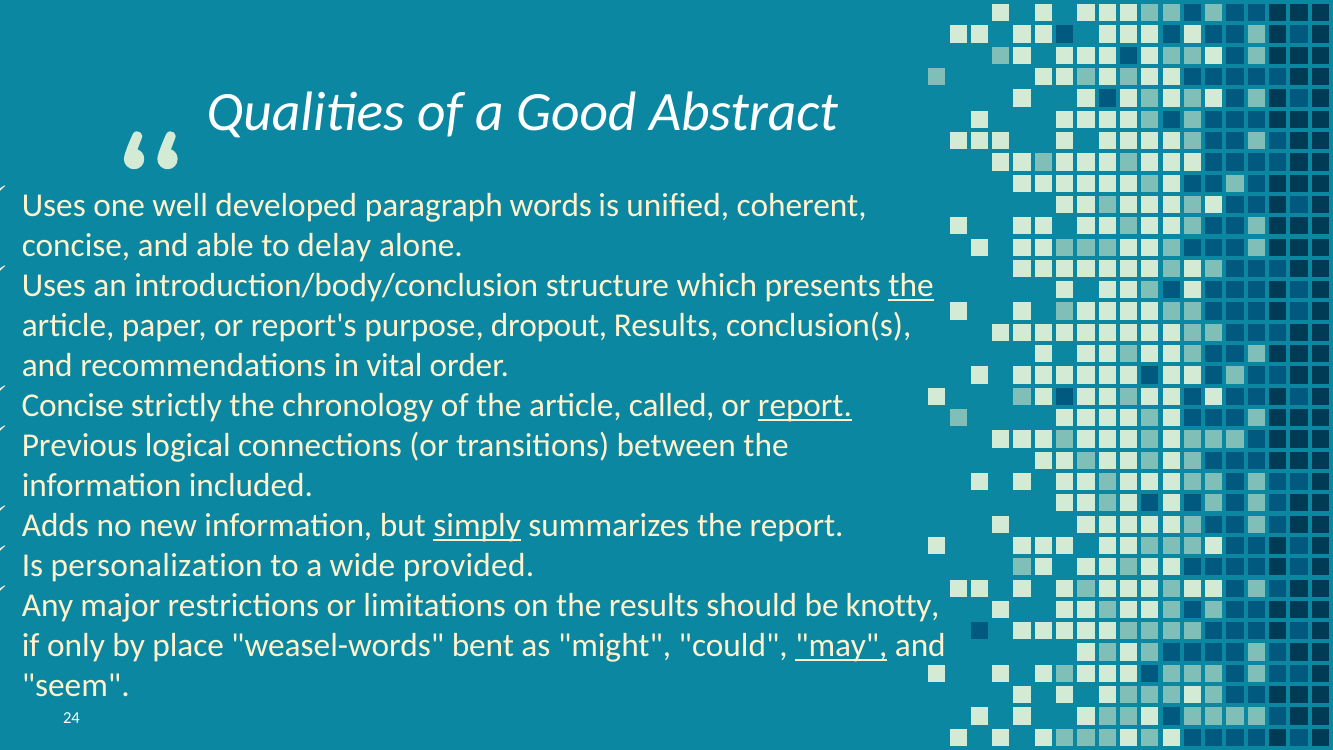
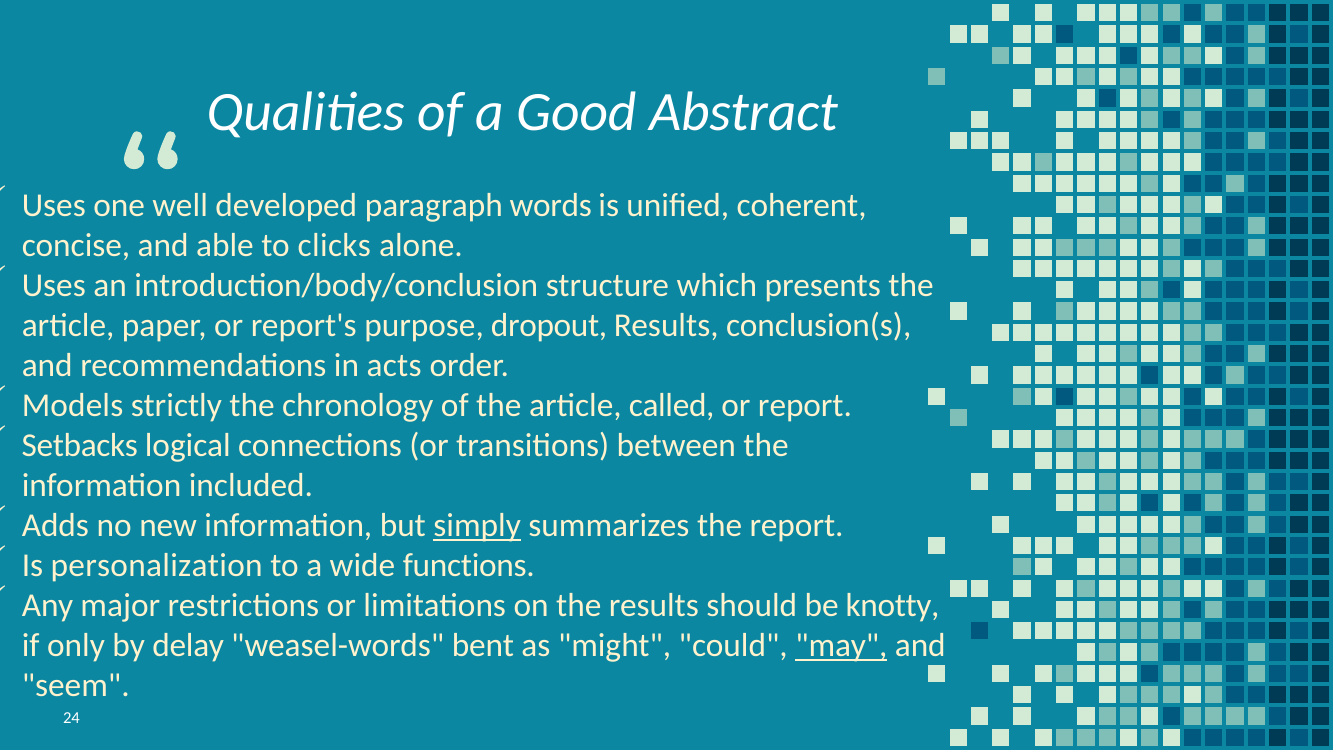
delay: delay -> clicks
the at (911, 286) underline: present -> none
vital: vital -> acts
Concise at (73, 406): Concise -> Models
report at (805, 406) underline: present -> none
Previous: Previous -> Setbacks
provided: provided -> functions
place: place -> delay
